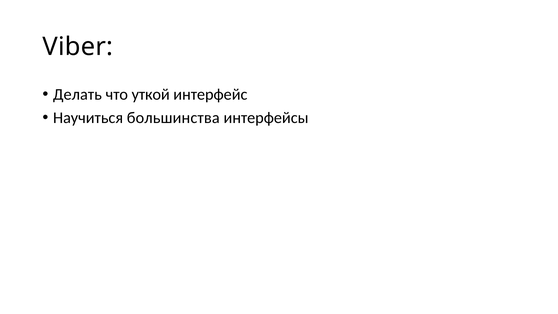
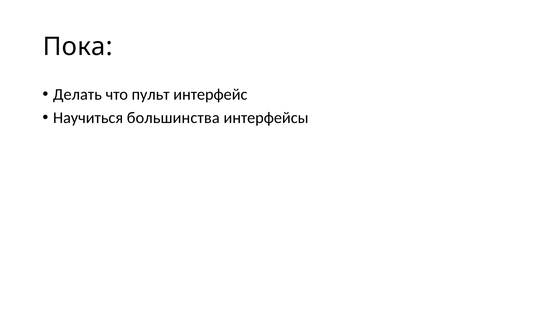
Viber: Viber -> Пока
уткой: уткой -> пульт
